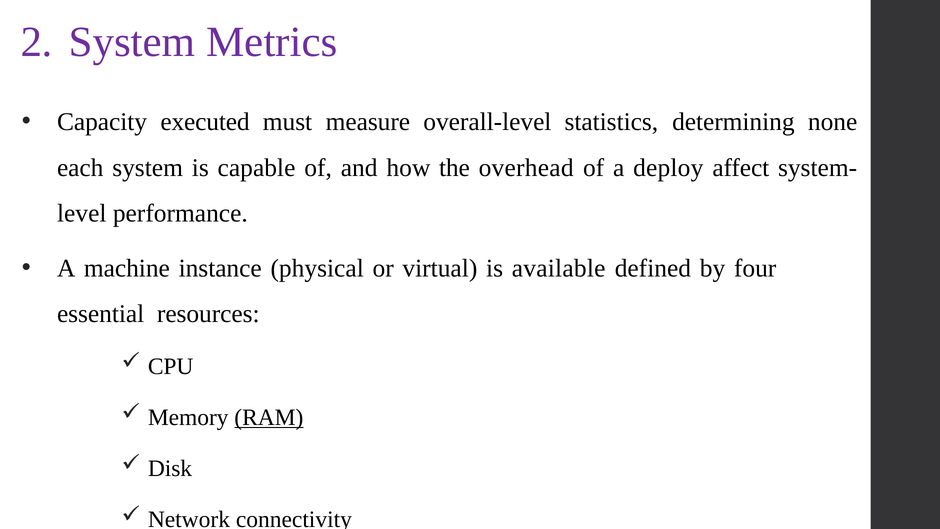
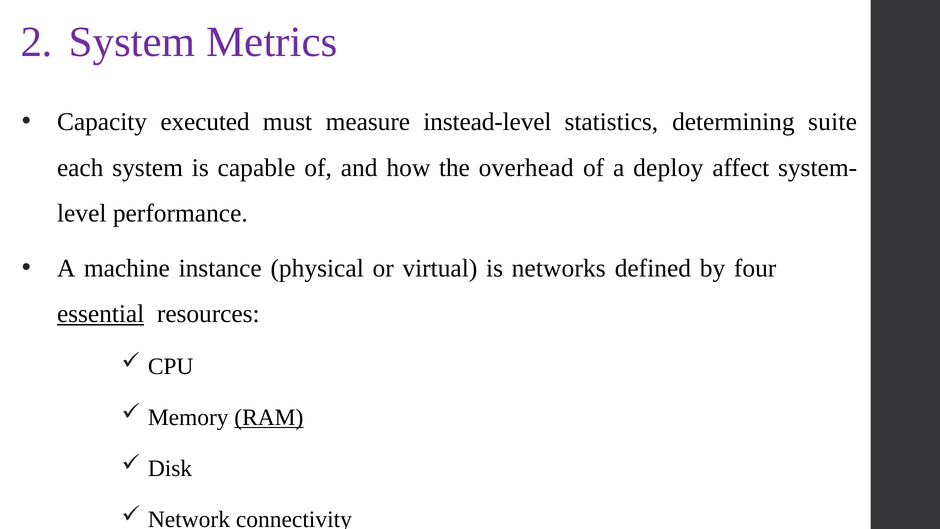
overall-level: overall-level -> instead-level
none: none -> suite
available: available -> networks
essential underline: none -> present
